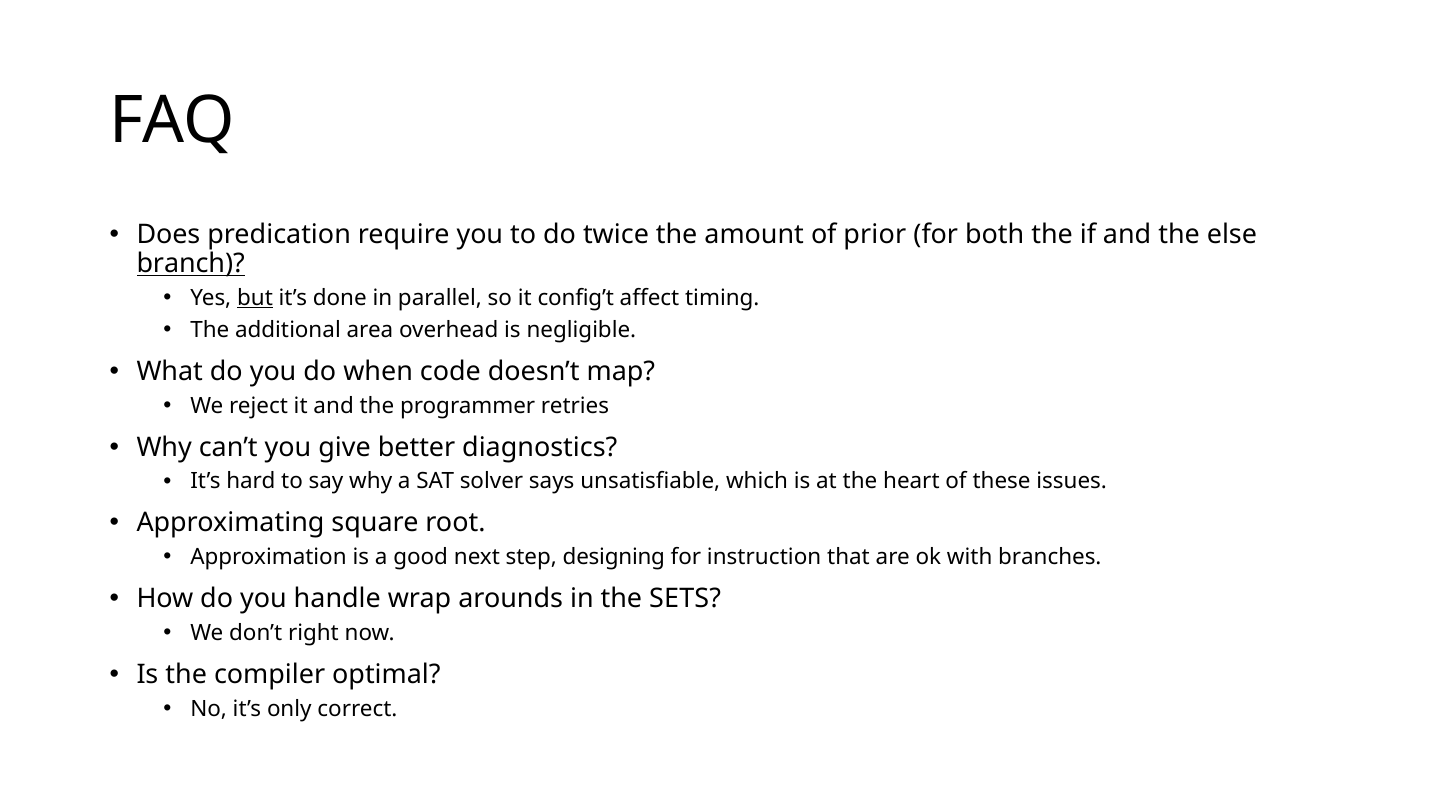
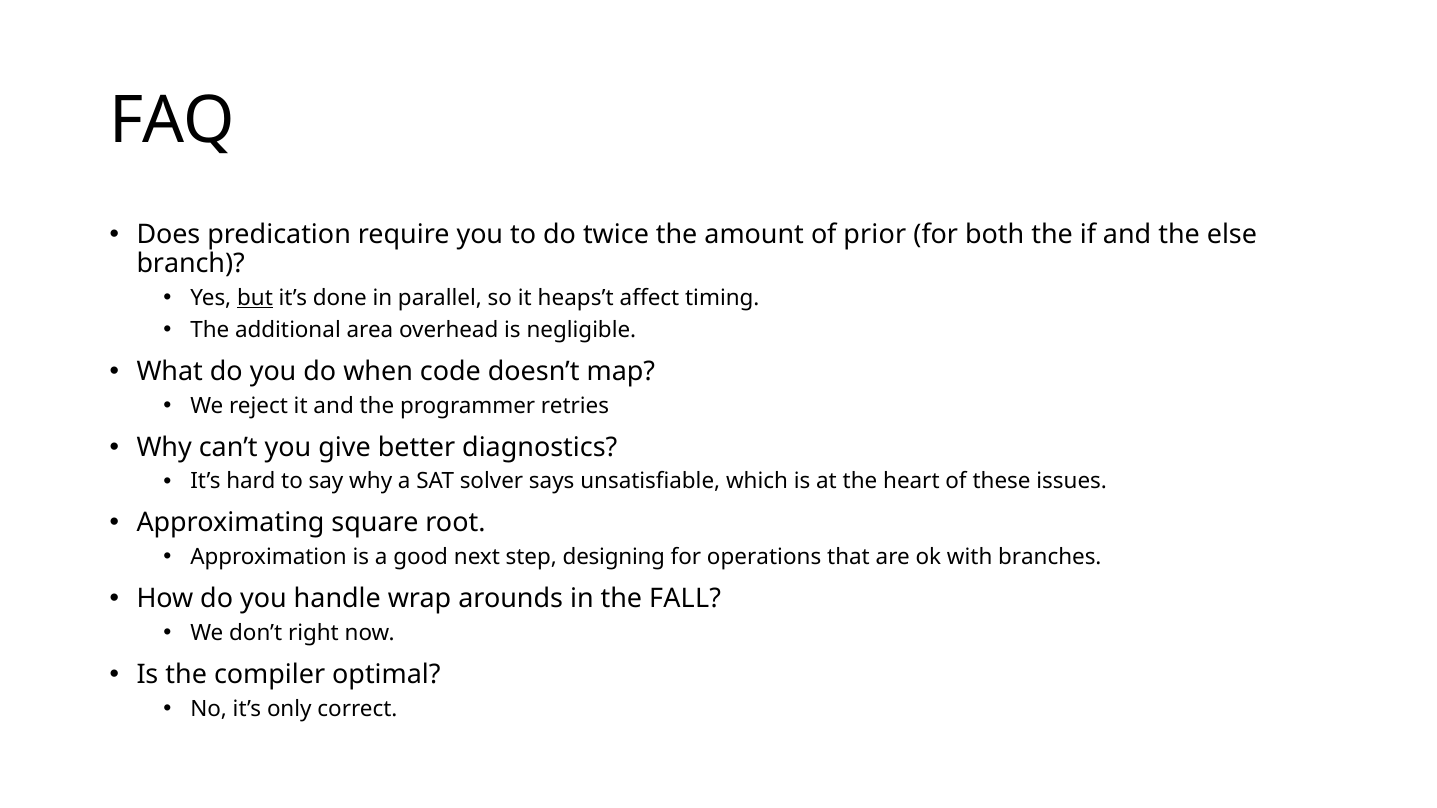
branch underline: present -> none
config’t: config’t -> heaps’t
instruction: instruction -> operations
SETS: SETS -> FALL
